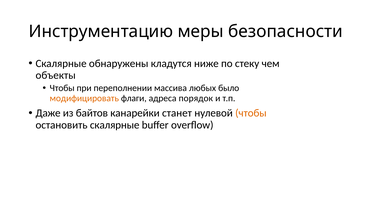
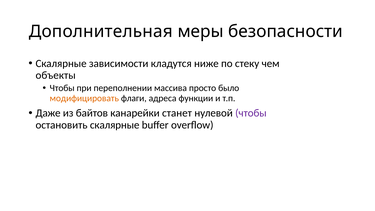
Инструментацию: Инструментацию -> Дополнительная
обнаружены: обнаружены -> зависимости
любых: любых -> просто
порядок: порядок -> функции
чтобы at (251, 113) colour: orange -> purple
